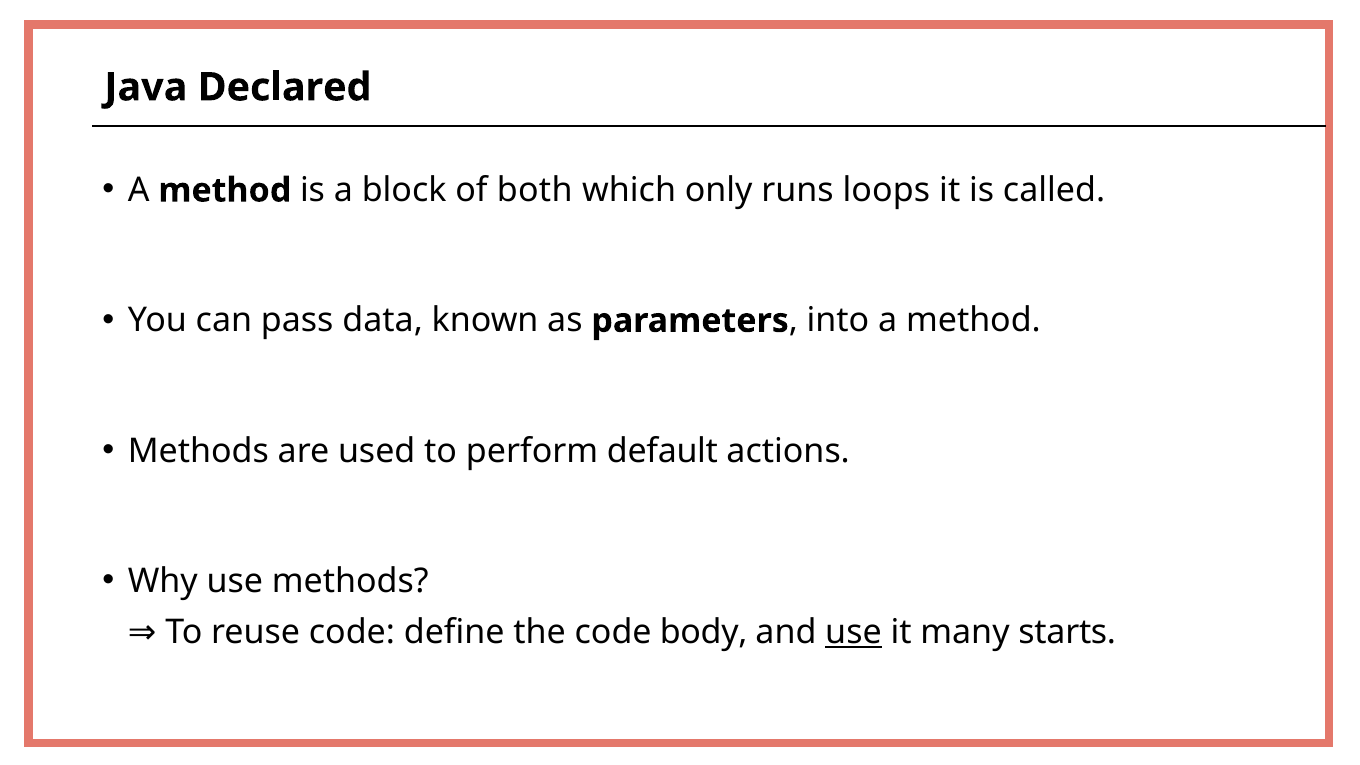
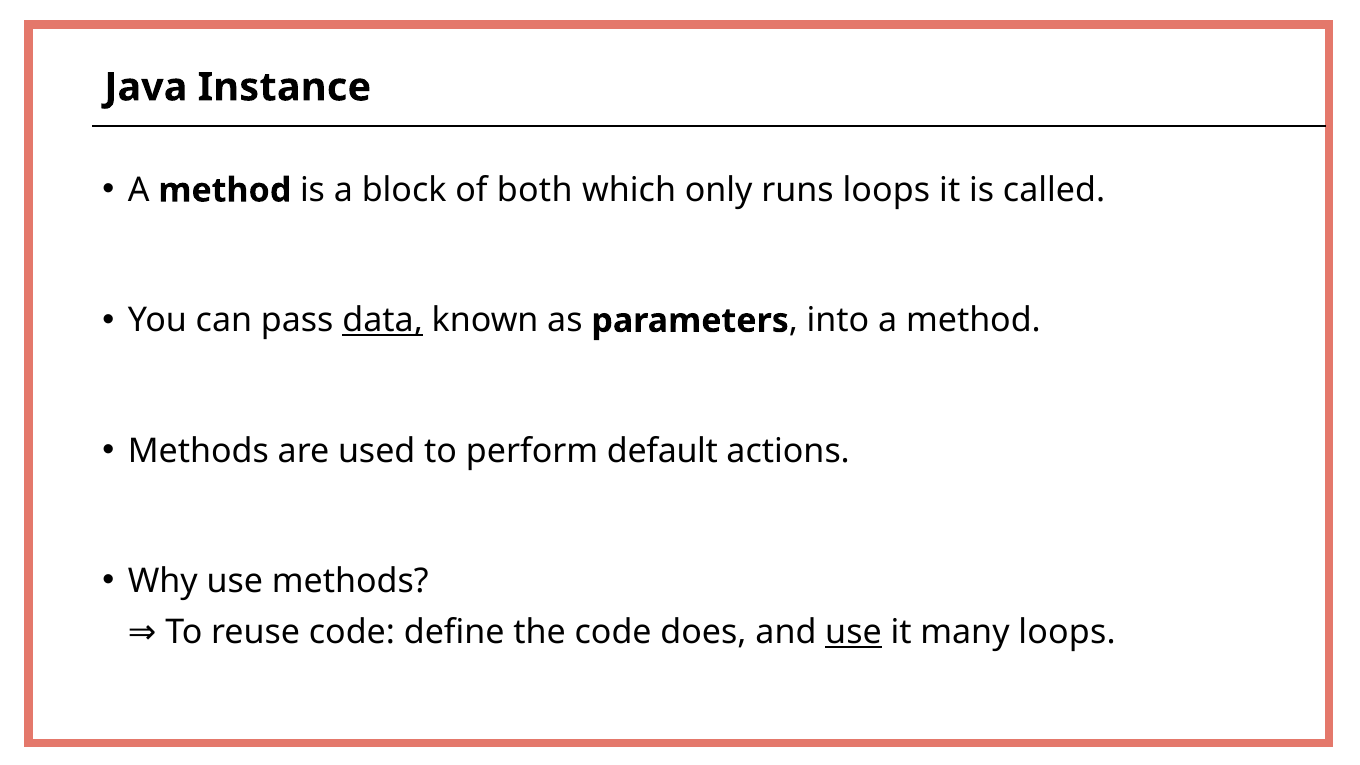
Declared: Declared -> Instance
data underline: none -> present
body: body -> does
many starts: starts -> loops
